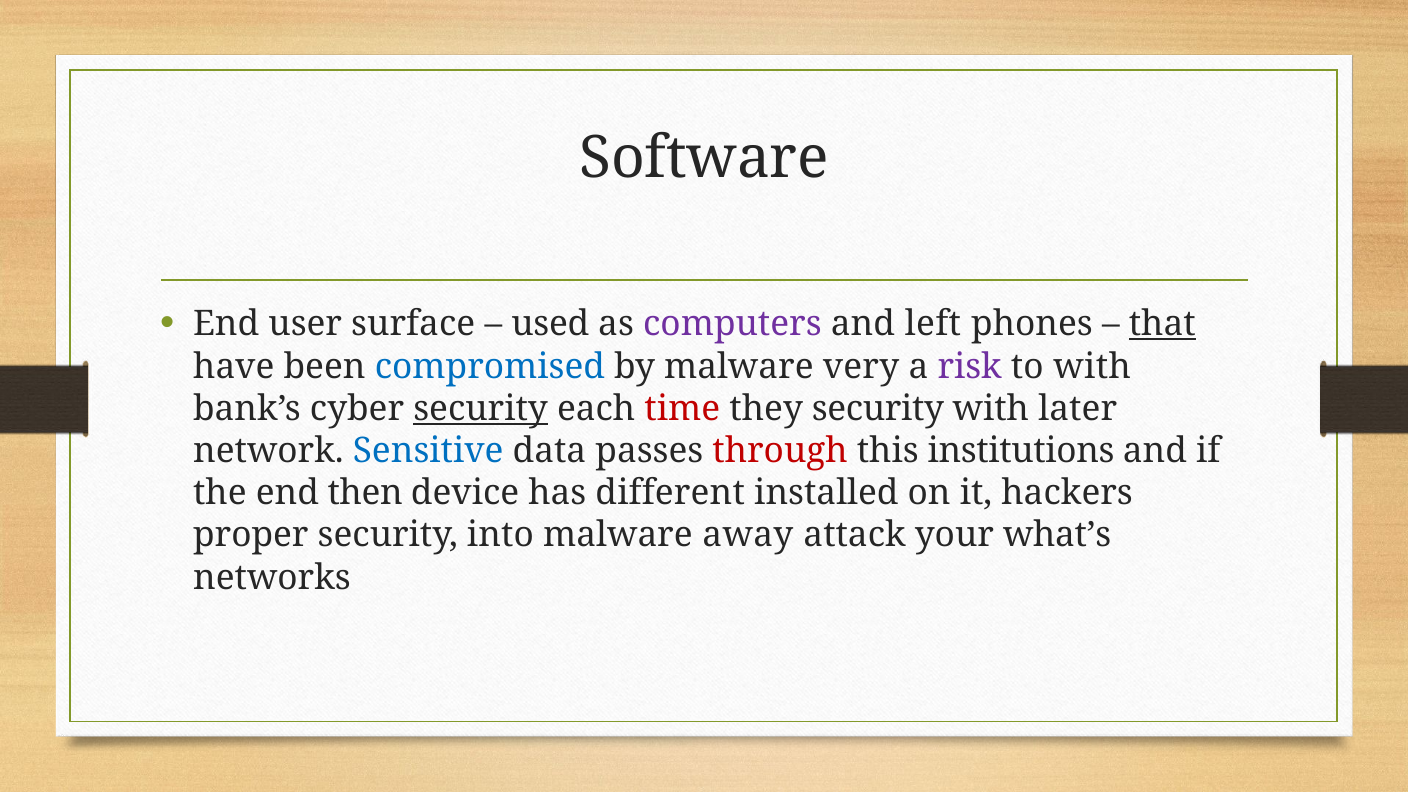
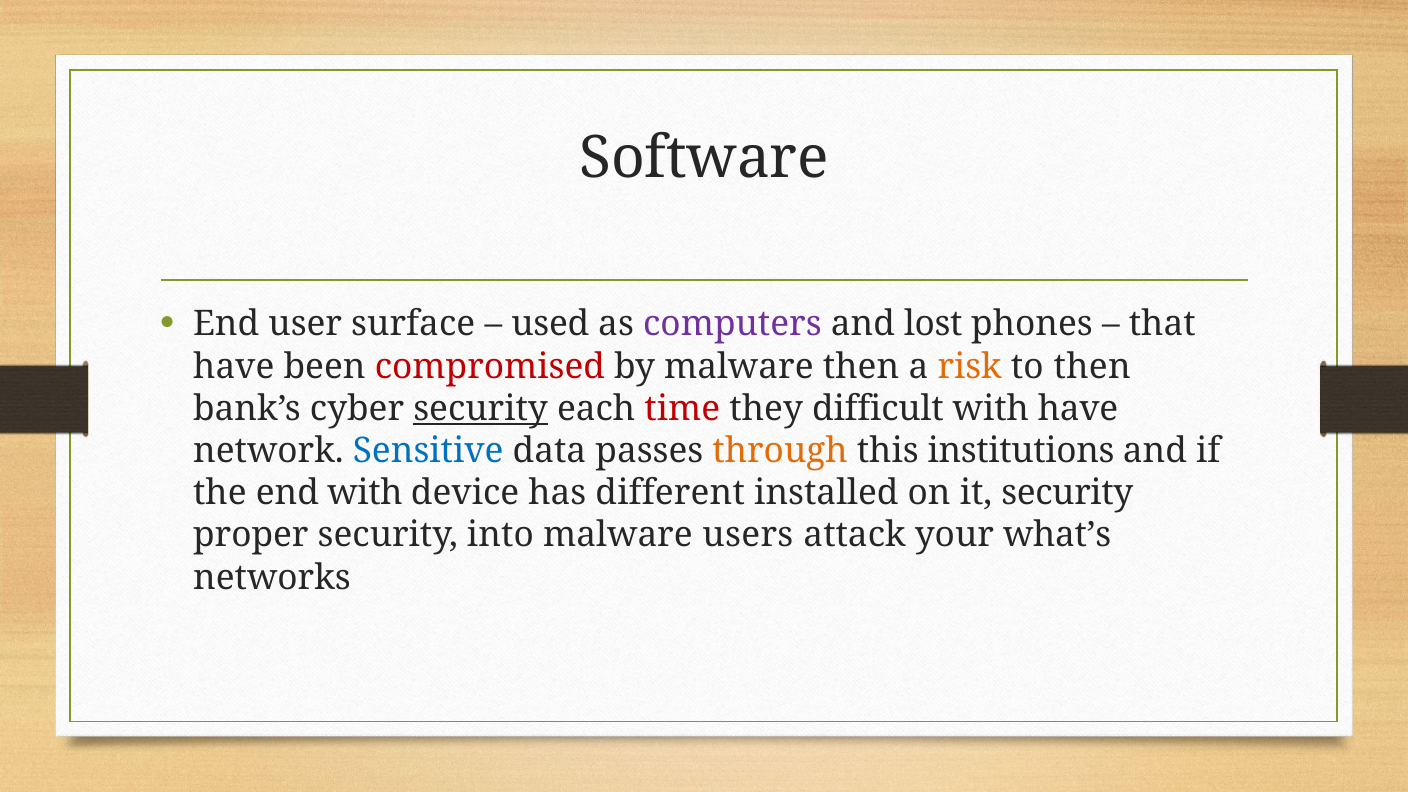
left: left -> lost
that underline: present -> none
compromised colour: blue -> red
malware very: very -> then
risk colour: purple -> orange
to with: with -> then
they security: security -> difficult
with later: later -> have
through colour: red -> orange
end then: then -> with
it hackers: hackers -> security
away: away -> users
